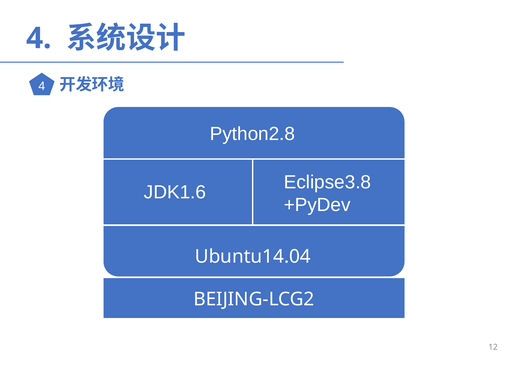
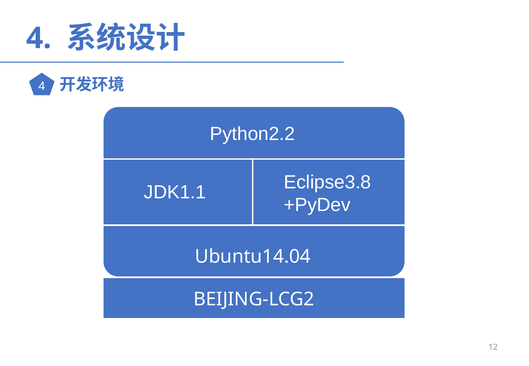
Python2.8: Python2.8 -> Python2.2
JDK1.6: JDK1.6 -> JDK1.1
